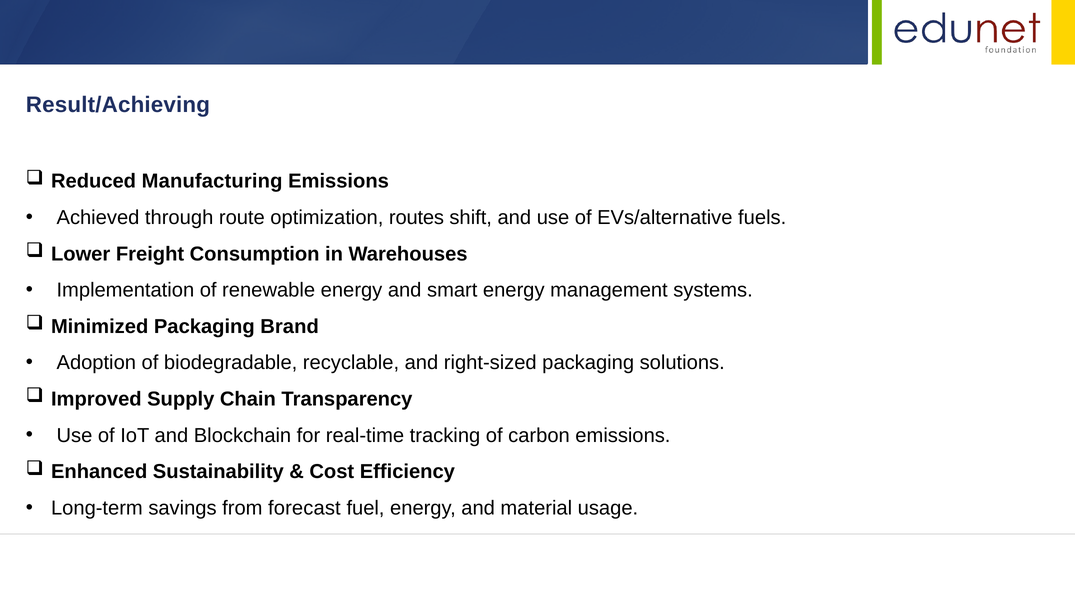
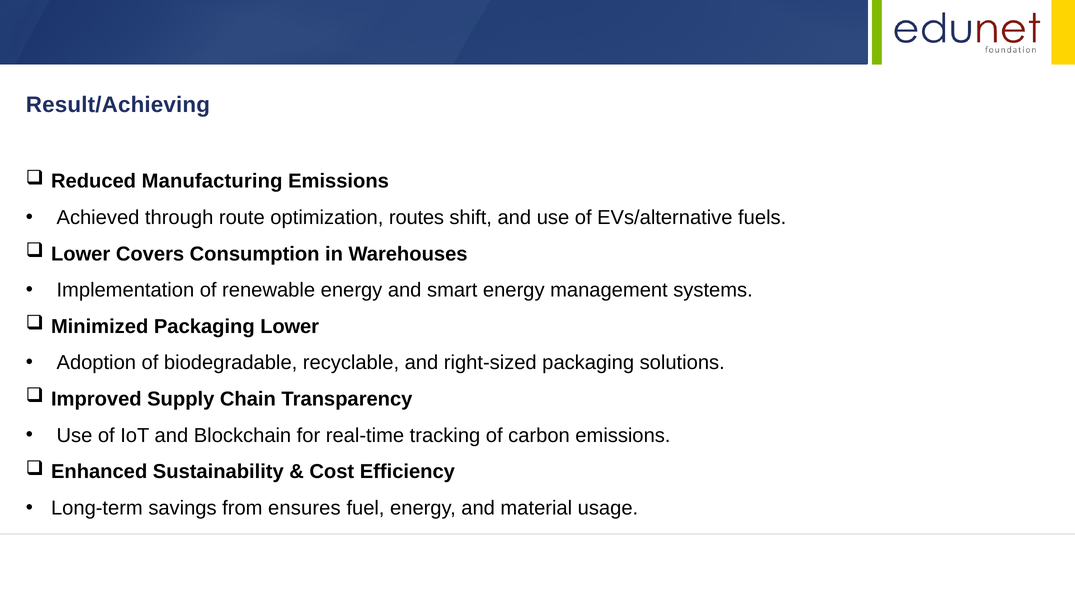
Freight: Freight -> Covers
Packaging Brand: Brand -> Lower
forecast: forecast -> ensures
